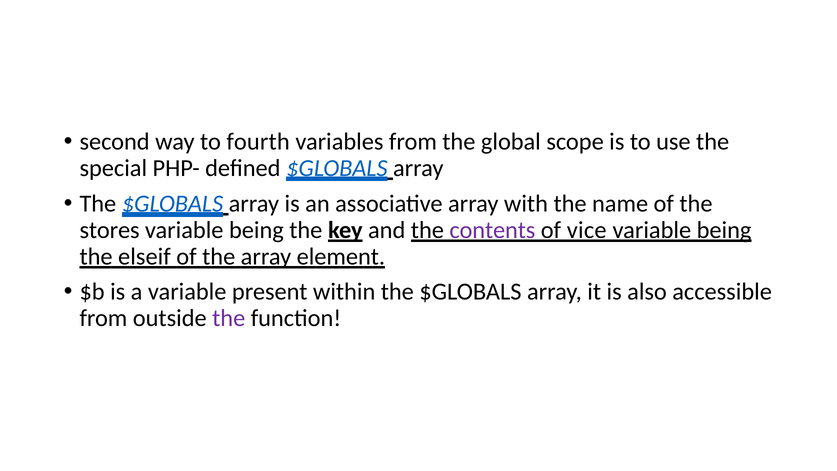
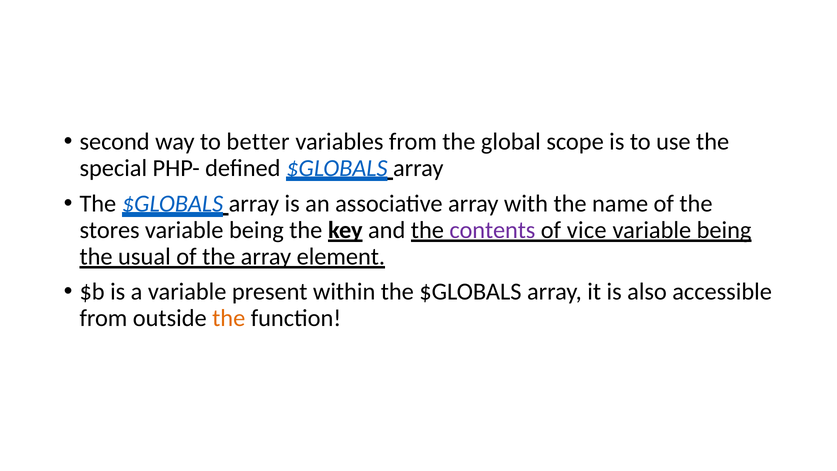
fourth: fourth -> better
elseif: elseif -> usual
the at (229, 318) colour: purple -> orange
